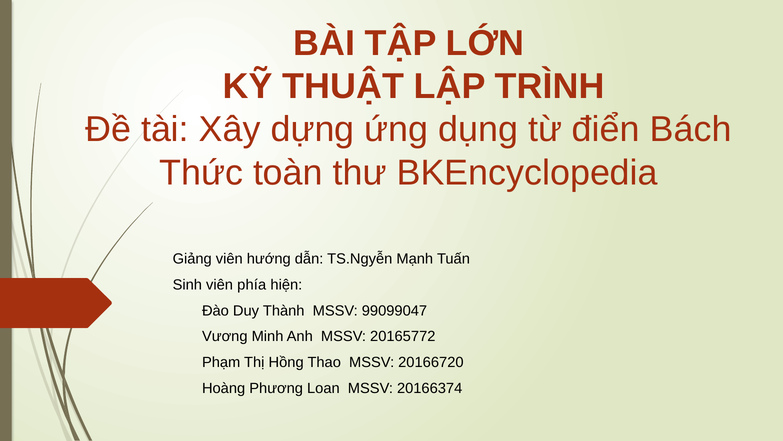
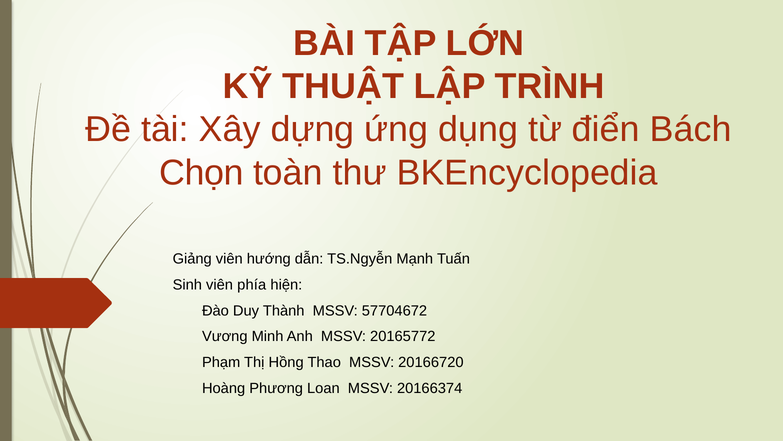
Thức: Thức -> Chọn
99099047: 99099047 -> 57704672
